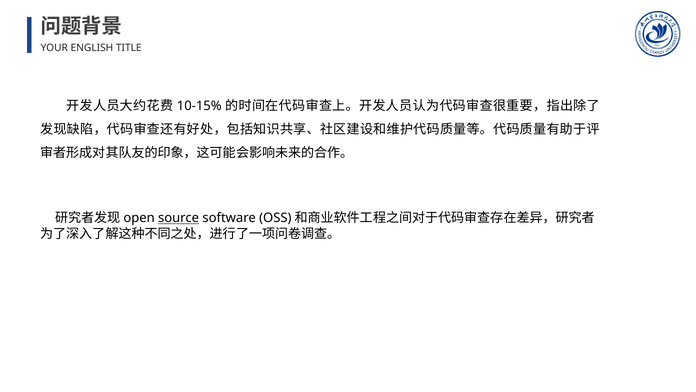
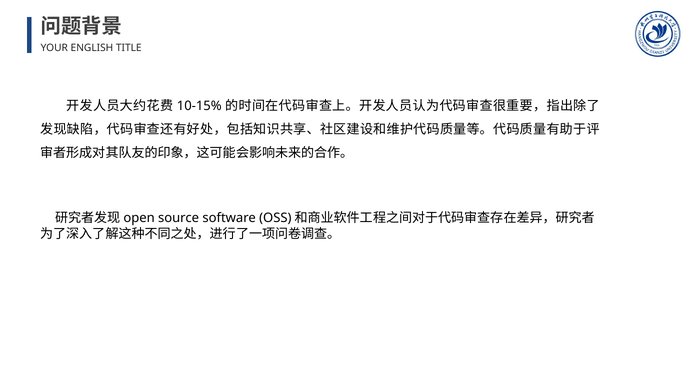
source underline: present -> none
